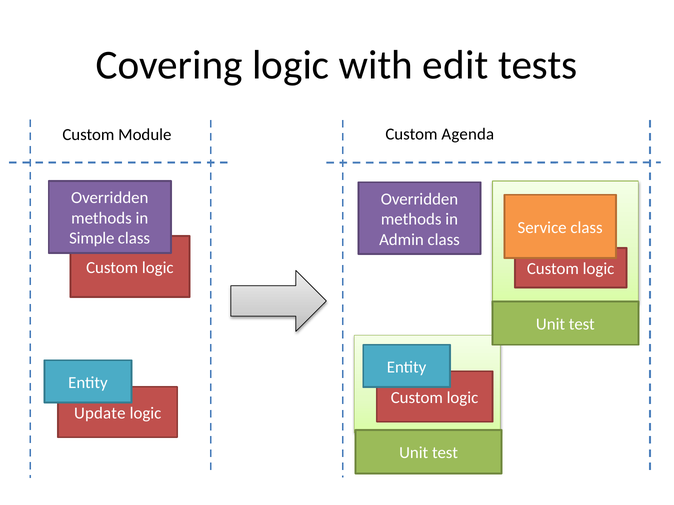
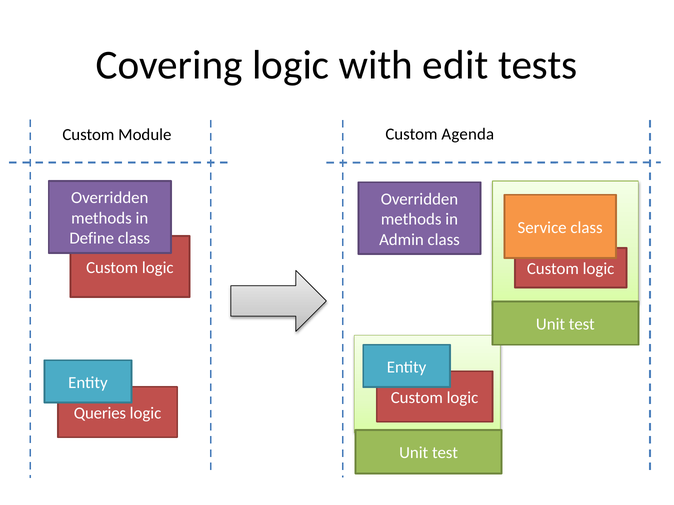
Simple: Simple -> Define
Update: Update -> Queries
